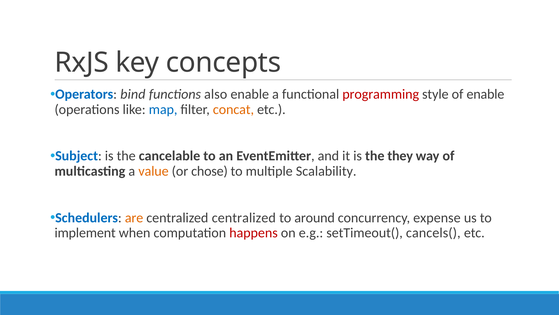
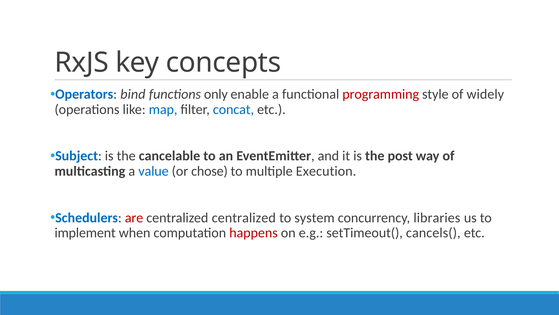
also: also -> only
of enable: enable -> widely
concat colour: orange -> blue
they: they -> post
value colour: orange -> blue
Scalability: Scalability -> Execution
are colour: orange -> red
around: around -> system
expense: expense -> libraries
